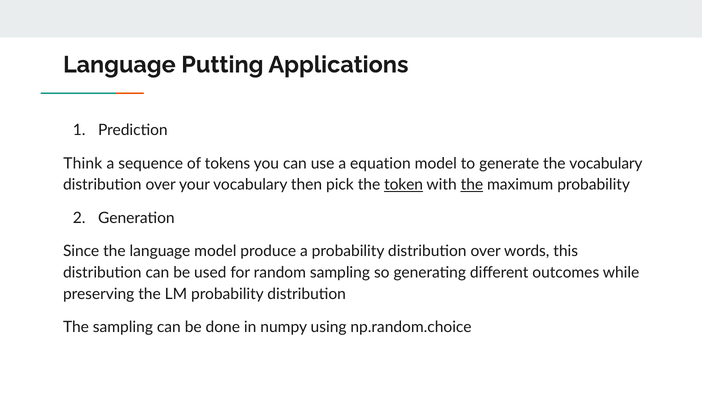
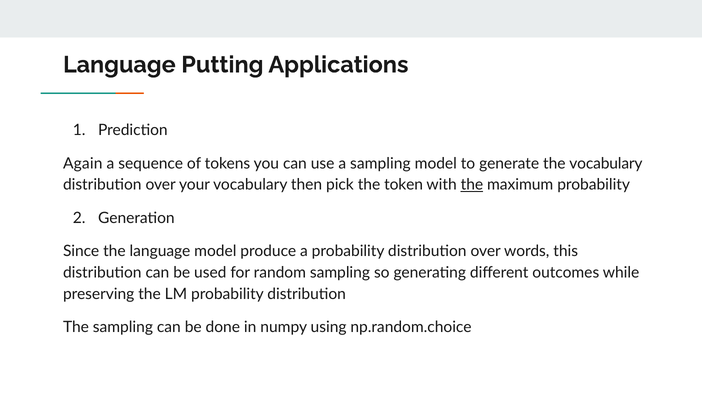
Think: Think -> Again
a equation: equation -> sampling
token underline: present -> none
